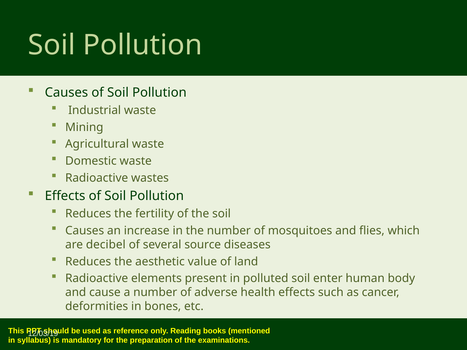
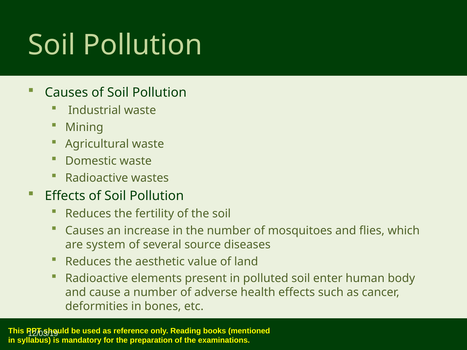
decibel: decibel -> system
